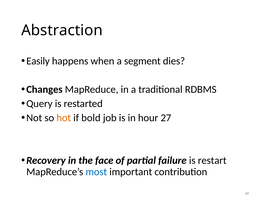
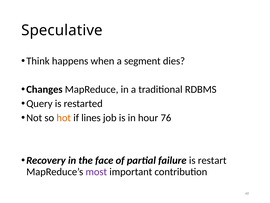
Abstraction: Abstraction -> Speculative
Easily: Easily -> Think
bold: bold -> lines
27: 27 -> 76
most colour: blue -> purple
